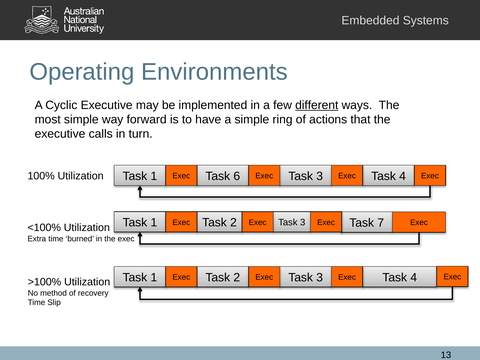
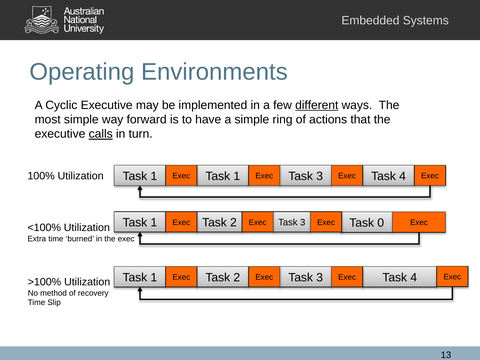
calls underline: none -> present
1 Task 6: 6 -> 1
7: 7 -> 0
